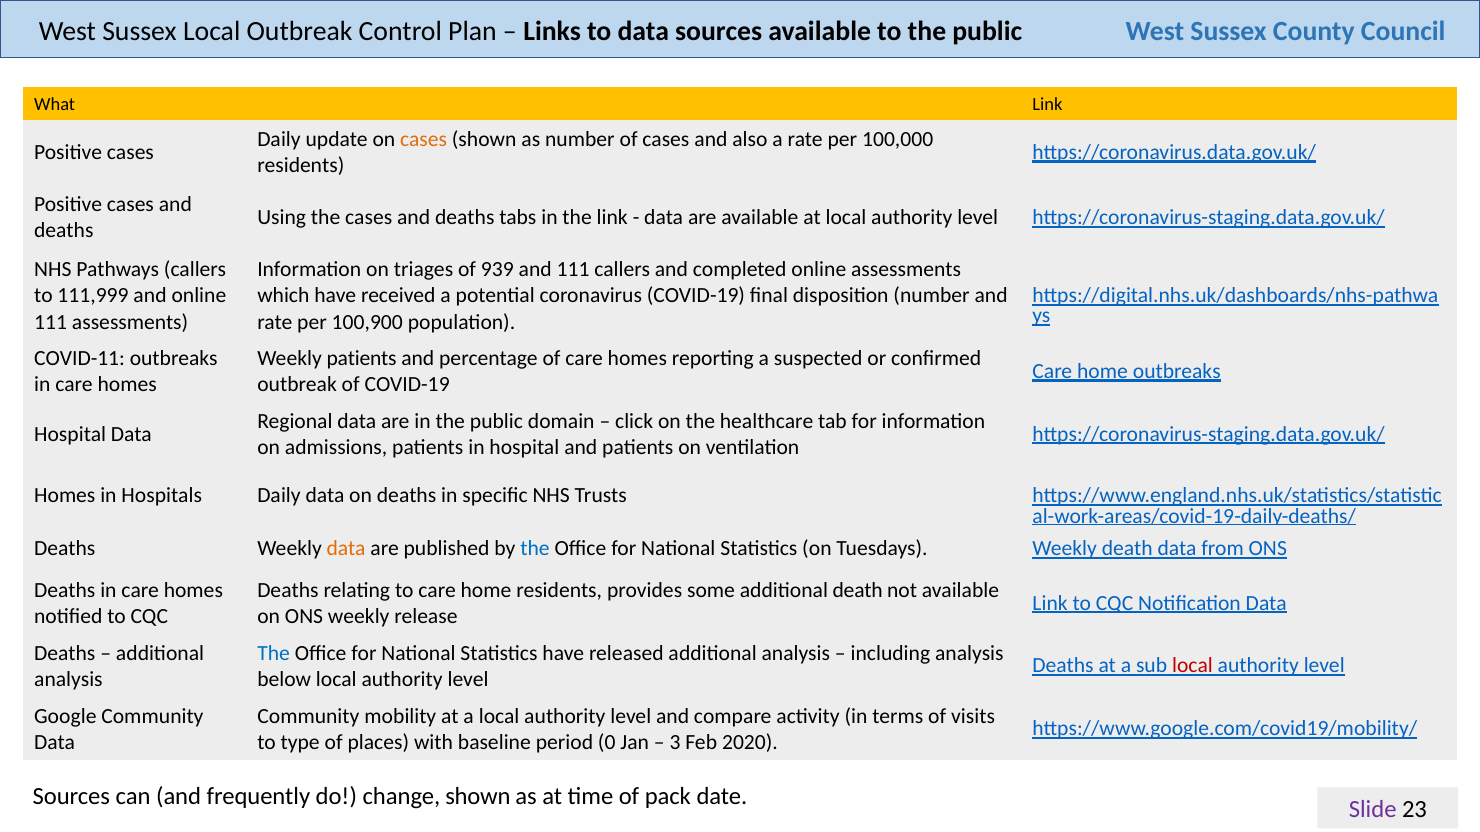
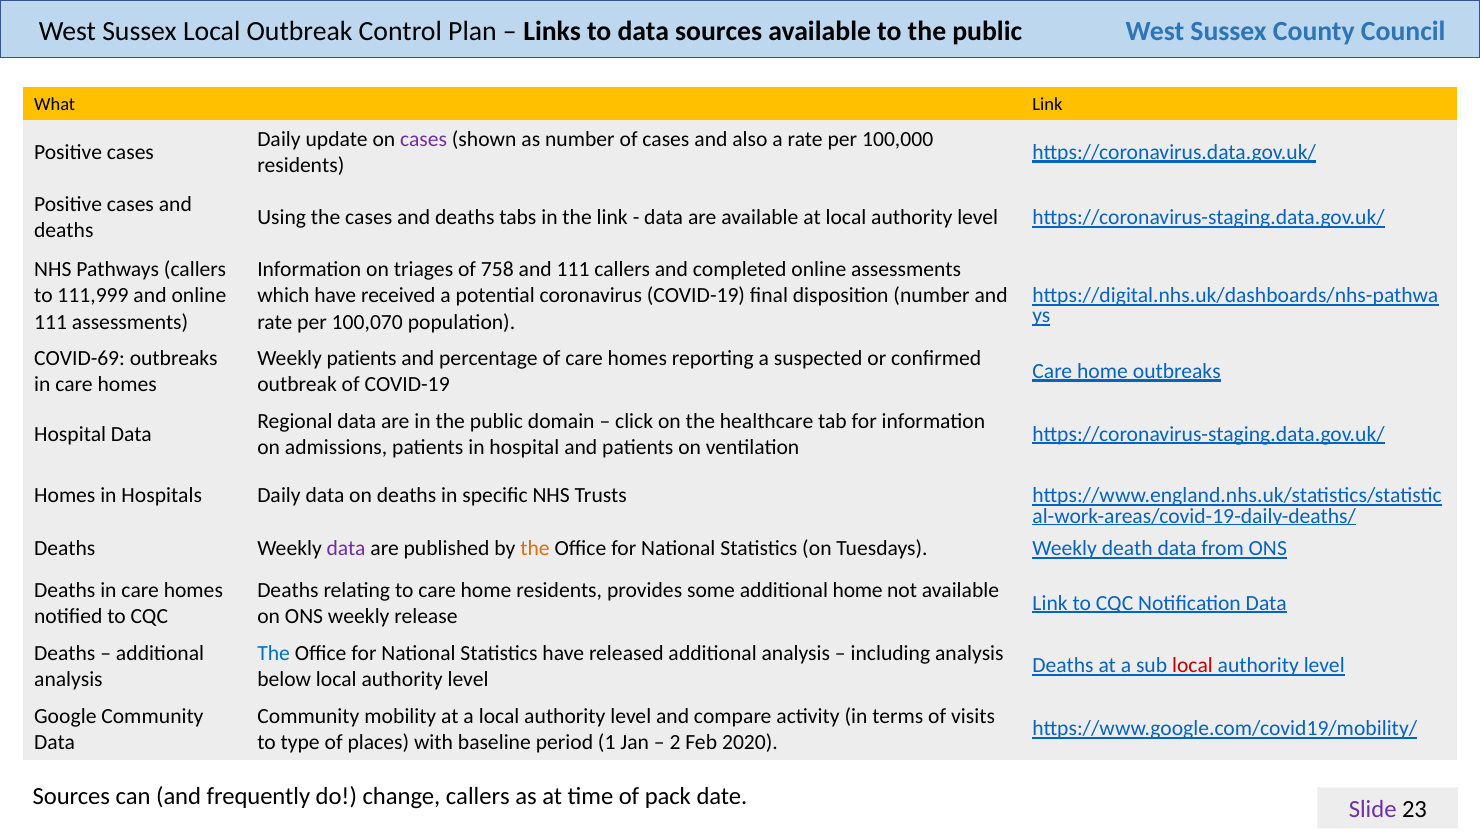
cases at (424, 139) colour: orange -> purple
939: 939 -> 758
100,900: 100,900 -> 100,070
COVID-11: COVID-11 -> COVID-69
data at (346, 549) colour: orange -> purple
the at (535, 549) colour: blue -> orange
additional death: death -> home
0: 0 -> 1
3: 3 -> 2
change shown: shown -> callers
